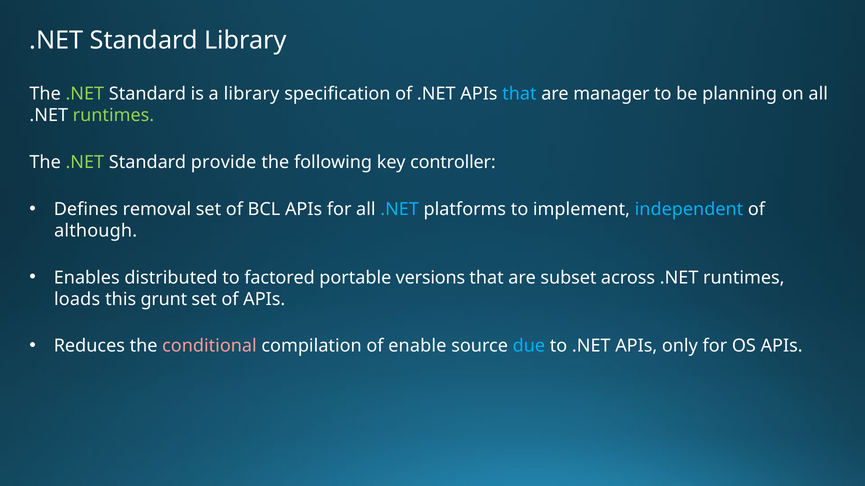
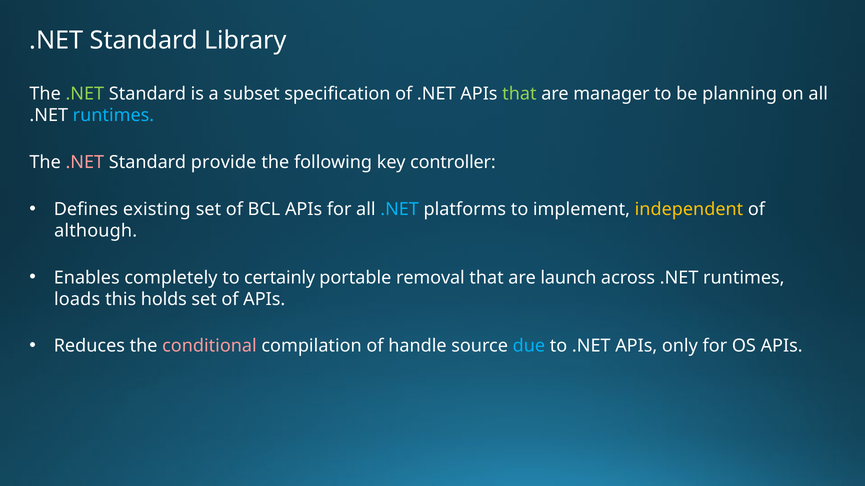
a library: library -> subset
that at (519, 94) colour: light blue -> light green
runtimes at (113, 116) colour: light green -> light blue
.NET at (85, 162) colour: light green -> pink
removal: removal -> existing
independent colour: light blue -> yellow
distributed: distributed -> completely
factored: factored -> certainly
versions: versions -> removal
subset: subset -> launch
grunt: grunt -> holds
enable: enable -> handle
